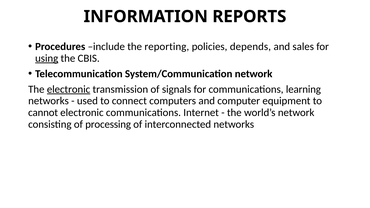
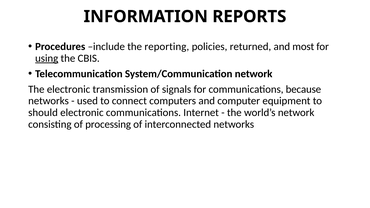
depends: depends -> returned
sales: sales -> most
electronic at (69, 89) underline: present -> none
learning: learning -> because
cannot: cannot -> should
